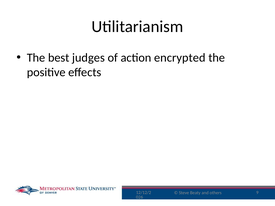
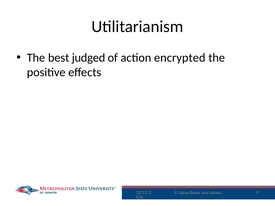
judges: judges -> judged
